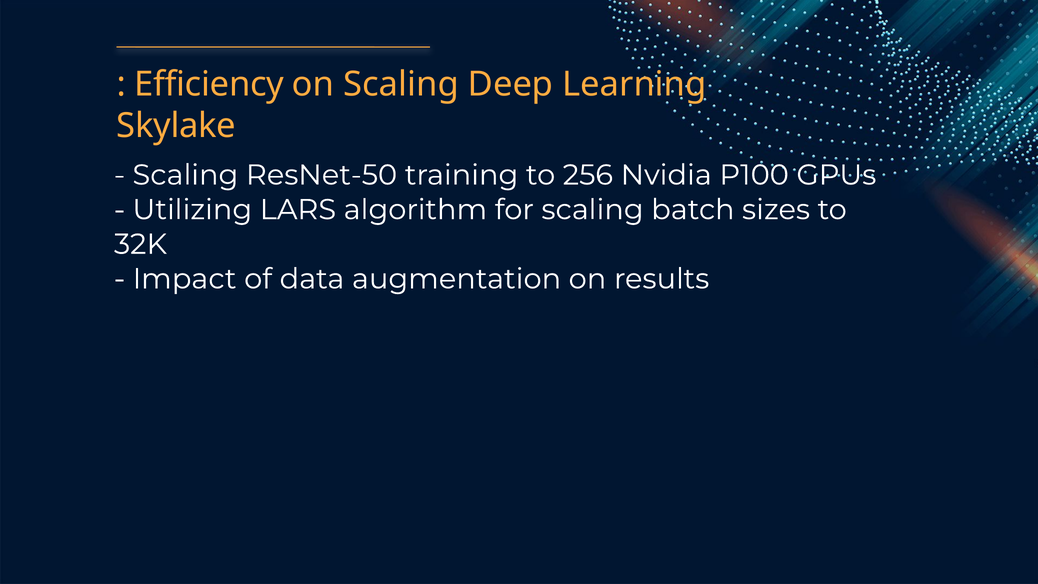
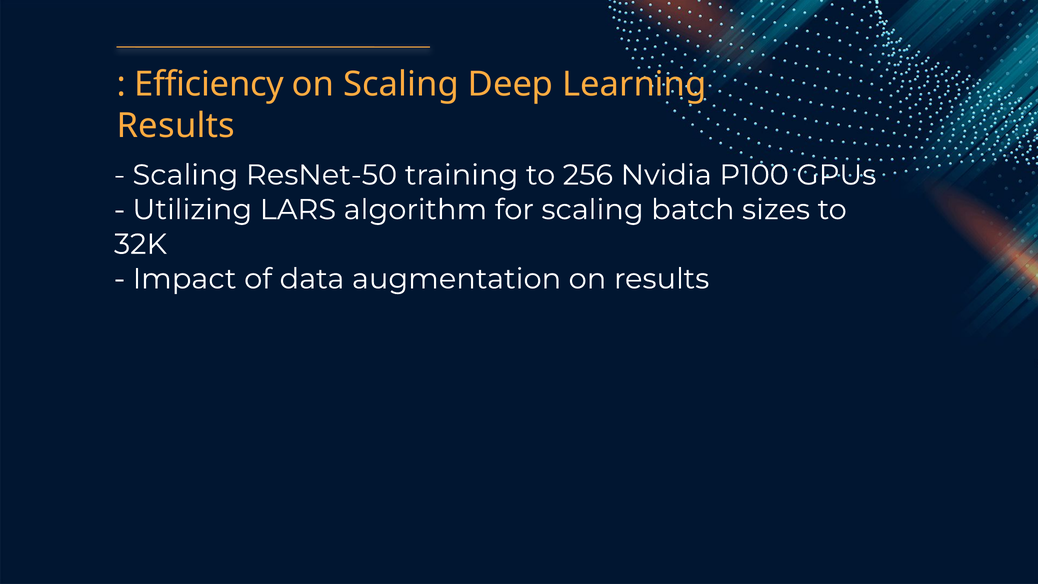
Skylake at (176, 126): Skylake -> Results
